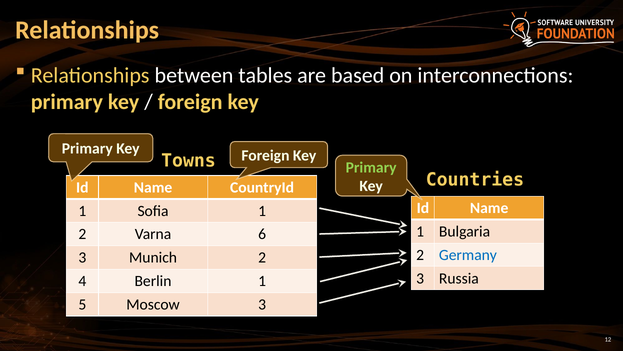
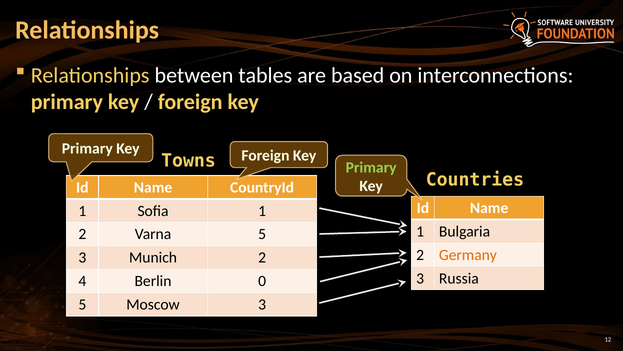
Varna 6: 6 -> 5
Germany colour: blue -> orange
Berlin 1: 1 -> 0
